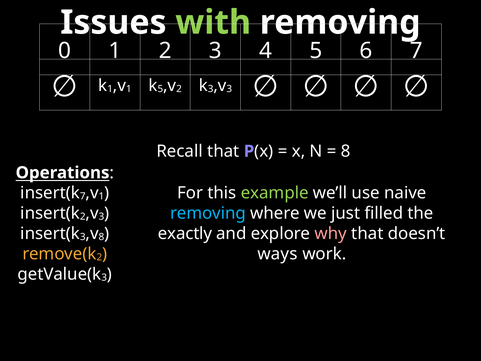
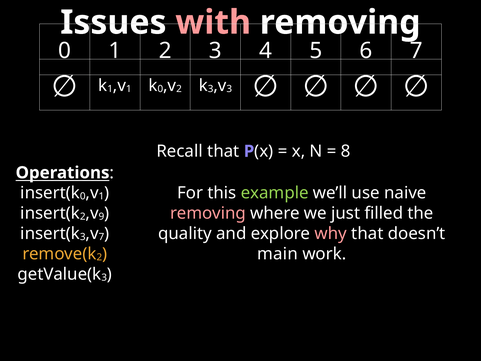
with colour: light green -> pink
5 at (160, 89): 5 -> 0
7 at (83, 196): 7 -> 0
3 at (101, 216): 3 -> 9
removing at (208, 213) colour: light blue -> pink
8 at (101, 237): 8 -> 7
exactly: exactly -> quality
ways: ways -> main
